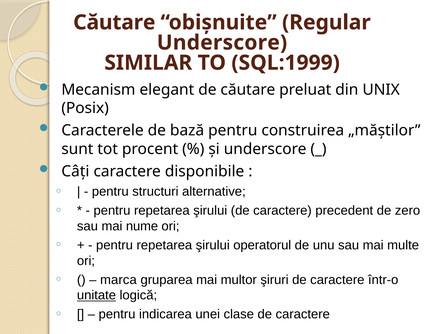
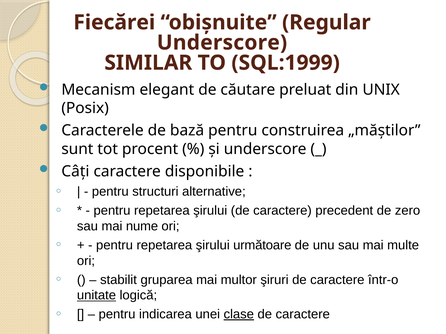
Căutare at (114, 22): Căutare -> Fiecărei
operatorul: operatorul -> următoare
marca: marca -> stabilit
clase underline: none -> present
